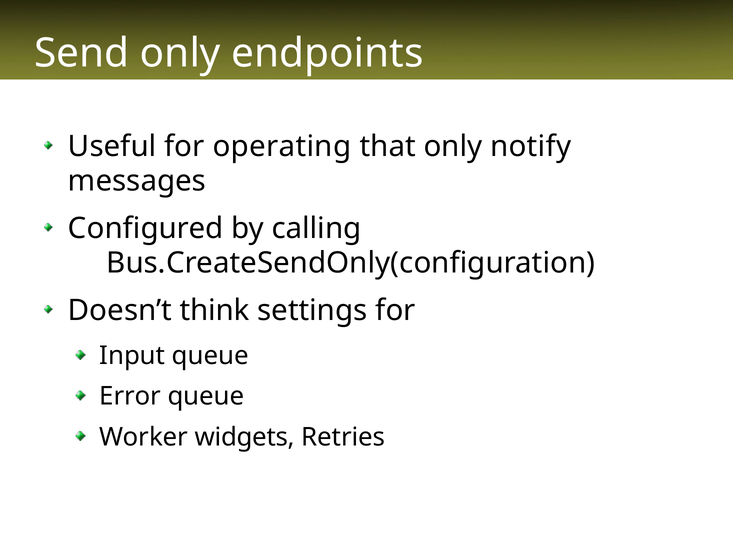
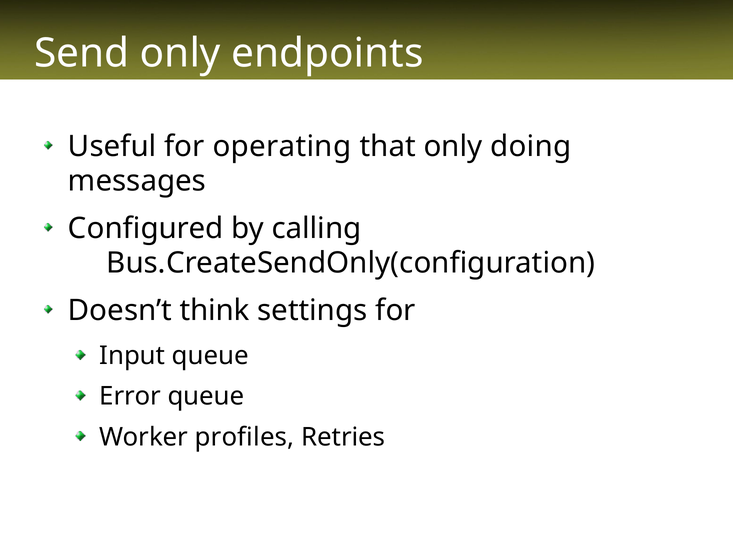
notify: notify -> doing
widgets: widgets -> profiles
